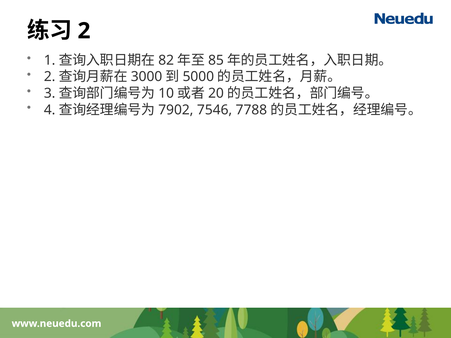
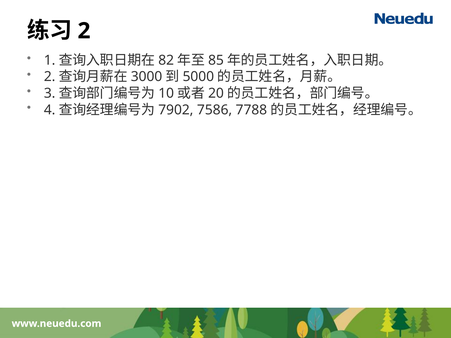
7546: 7546 -> 7586
